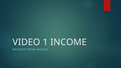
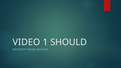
INCOME: INCOME -> SHOULD
